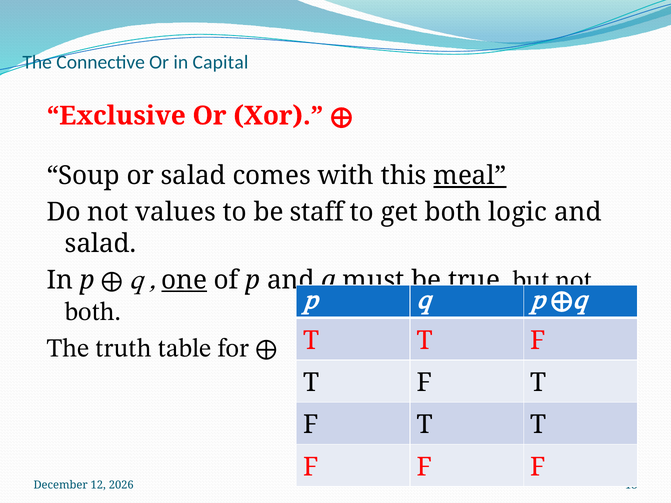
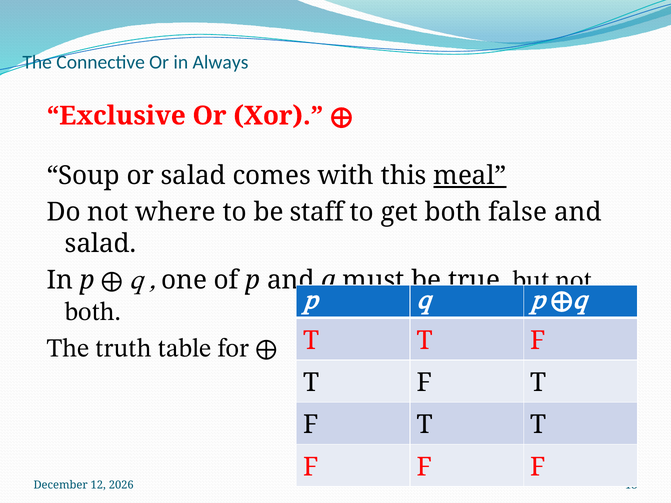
Capital: Capital -> Always
values: values -> where
logic: logic -> false
one underline: present -> none
